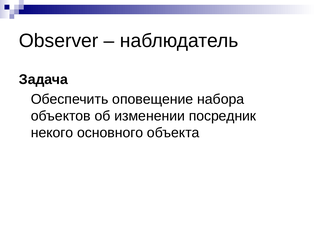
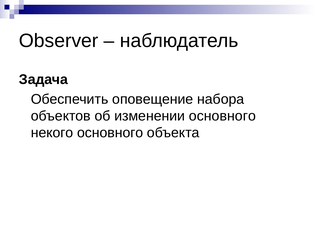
изменении посредник: посредник -> основного
